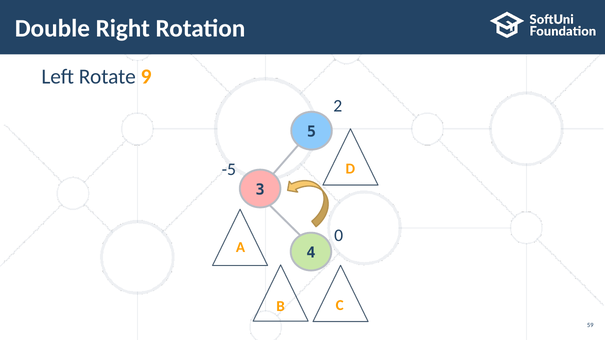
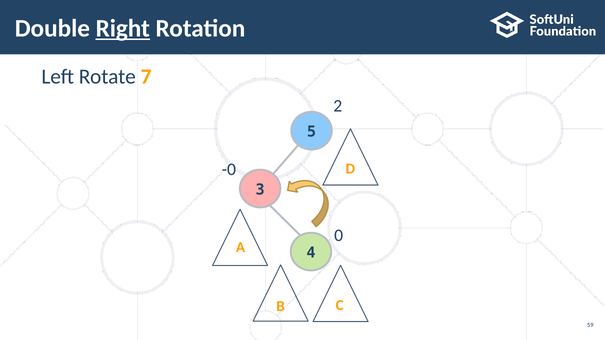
Right underline: none -> present
9: 9 -> 7
-5: -5 -> -0
